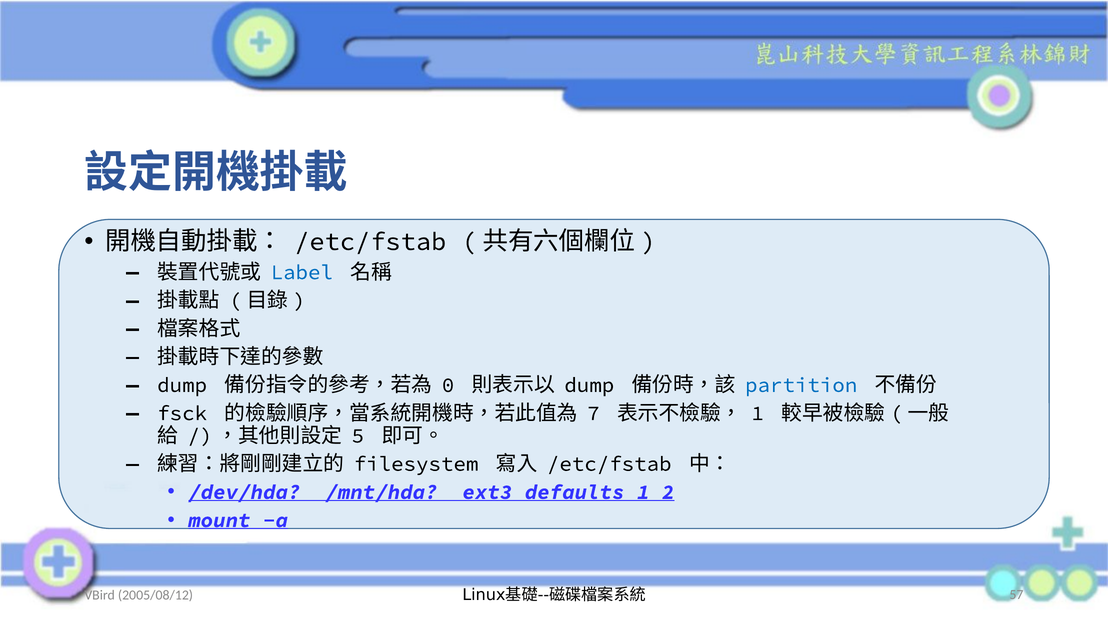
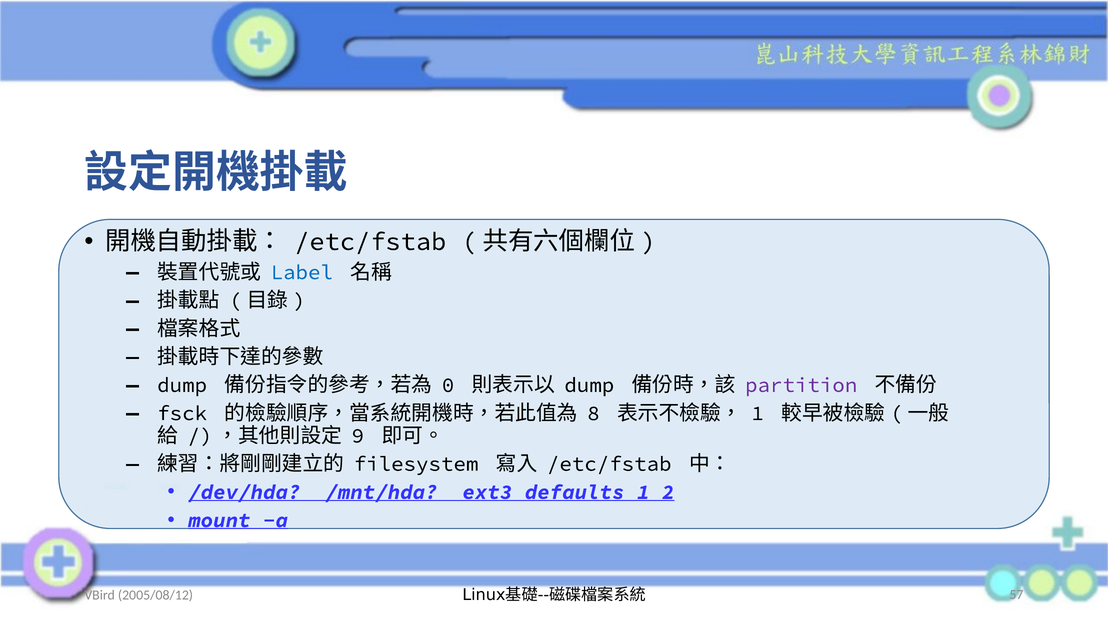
partition colour: blue -> purple
7: 7 -> 8
5: 5 -> 9
